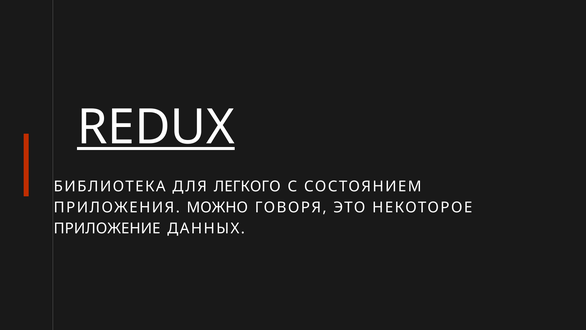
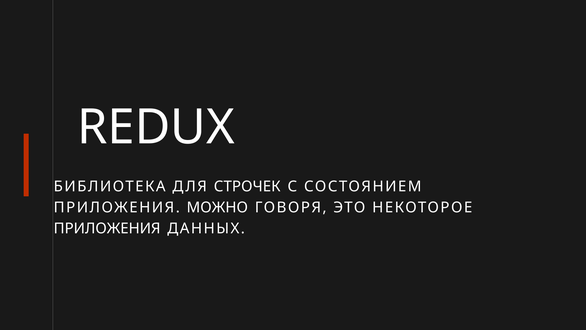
REDUX underline: present -> none
ЛЕГКОГО: ЛЕГКОГО -> СТРОЧЕК
ПРИЛОЖЕНИЕ at (107, 228): ПРИЛОЖЕНИЕ -> ПРИЛОЖЕНИЯ
